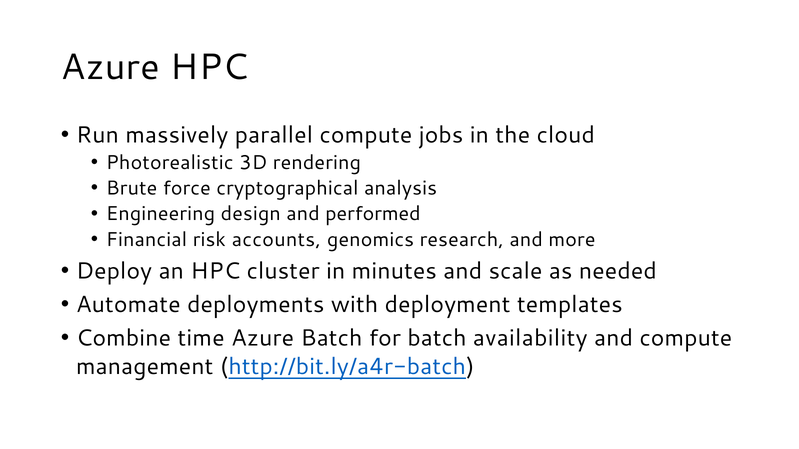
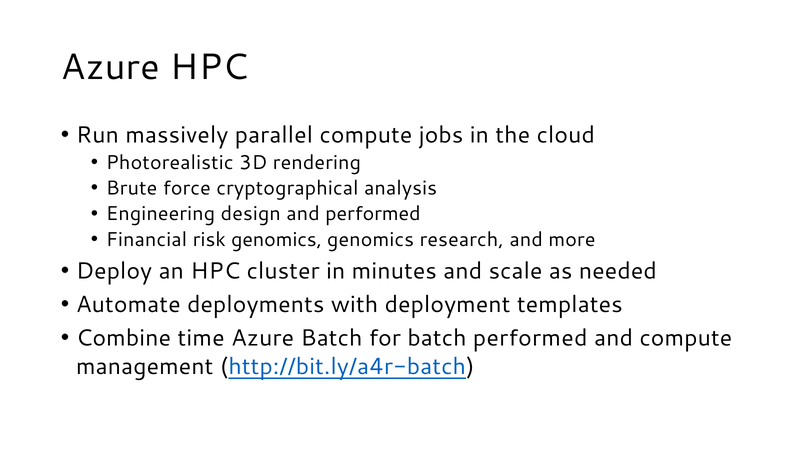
risk accounts: accounts -> genomics
batch availability: availability -> performed
